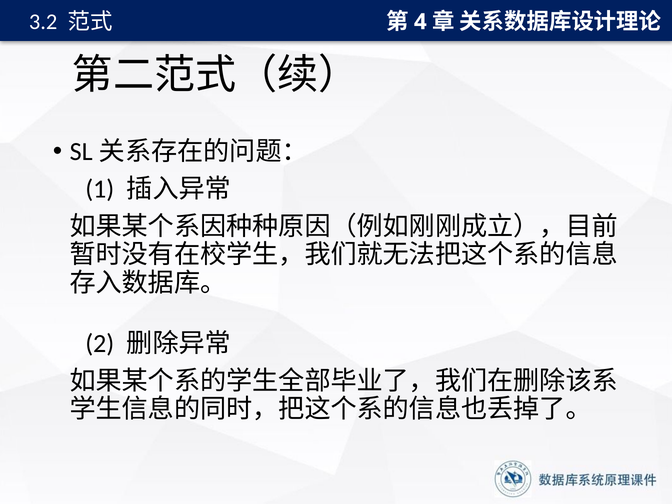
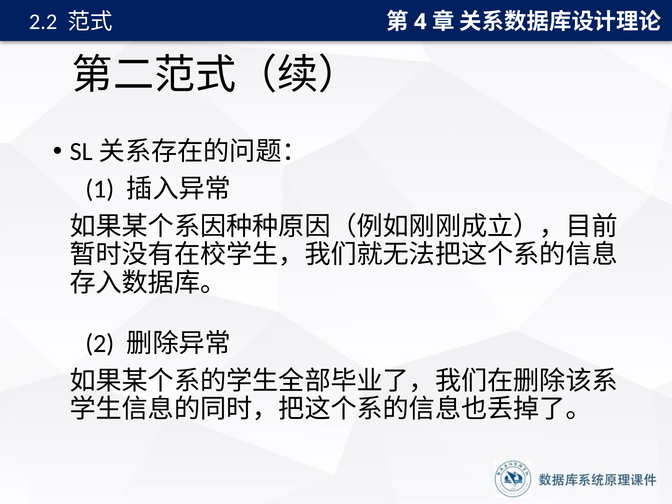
3.2: 3.2 -> 2.2
